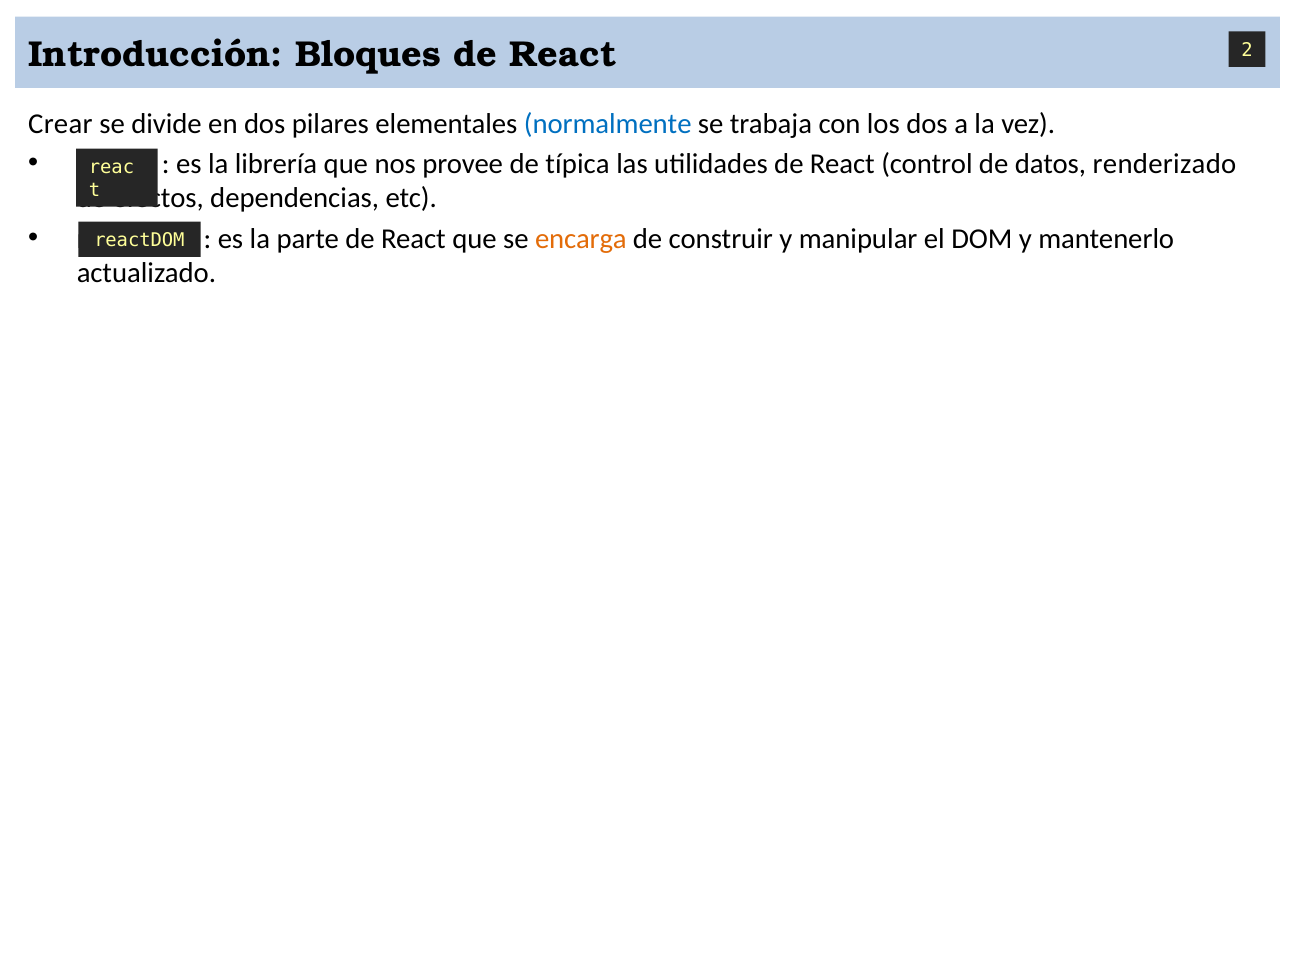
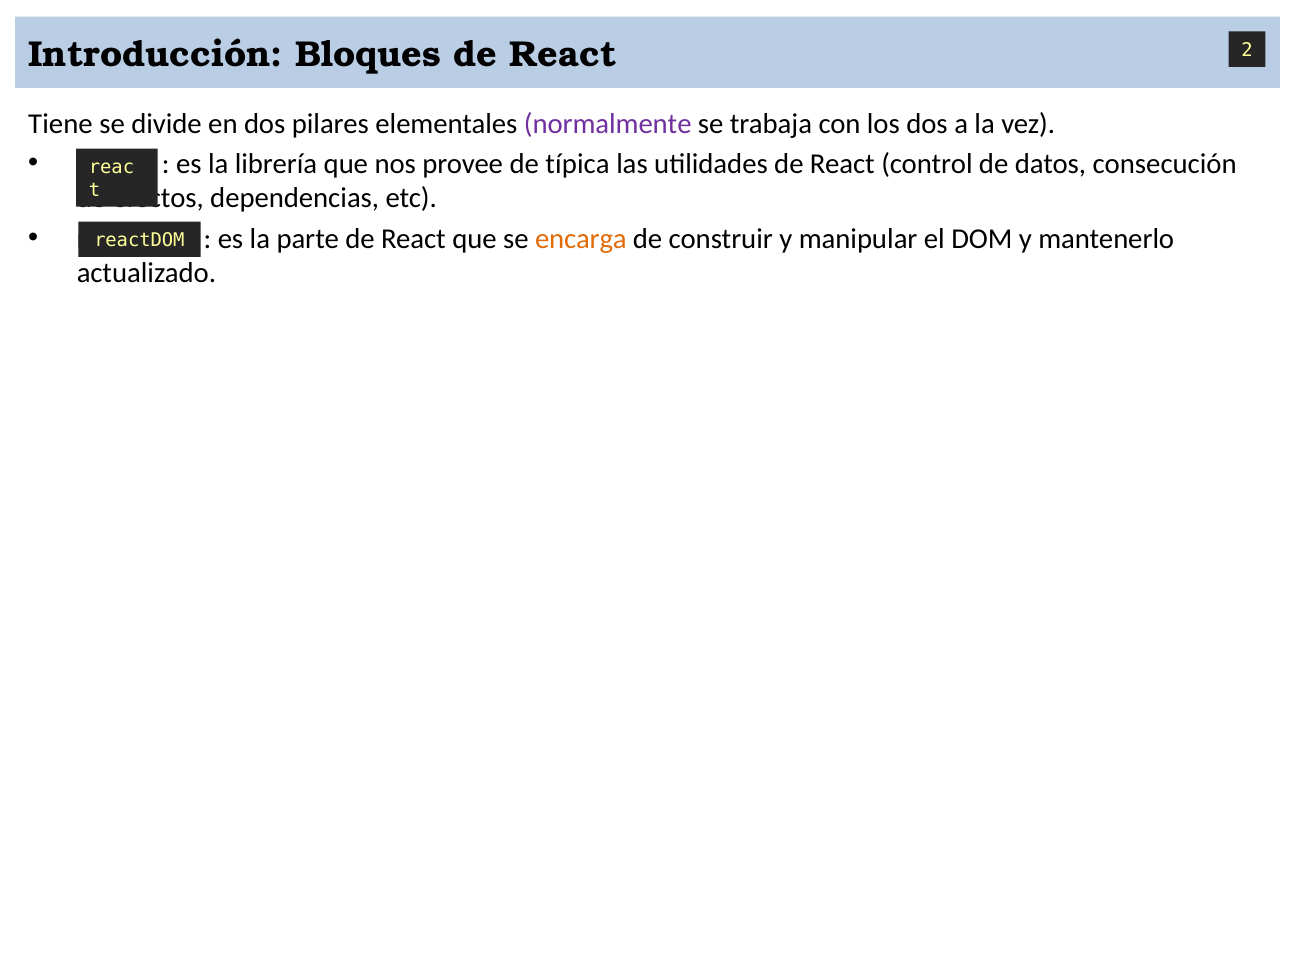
Crear: Crear -> Tiene
normalmente colour: blue -> purple
renderizado: renderizado -> consecución
